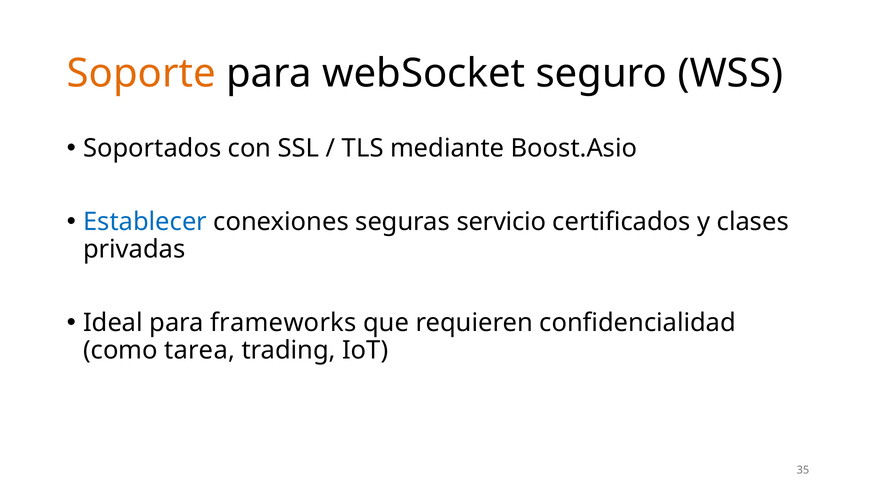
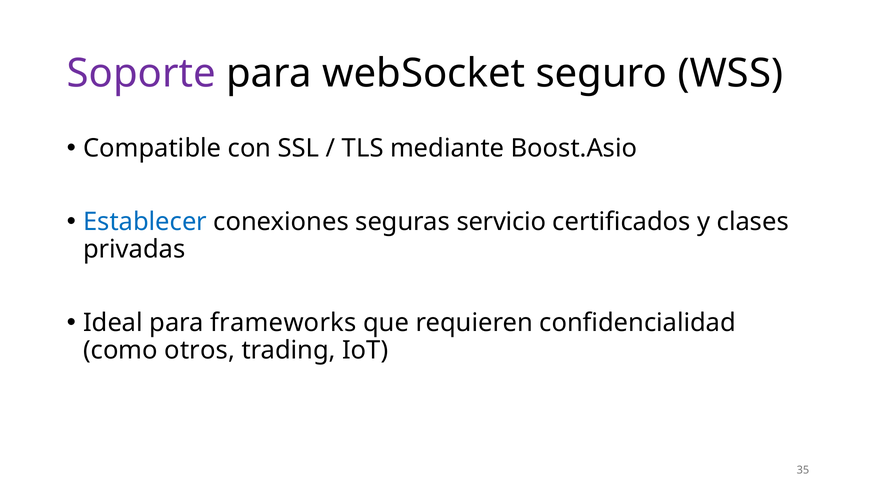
Soporte colour: orange -> purple
Soportados: Soportados -> Compatible
tarea: tarea -> otros
